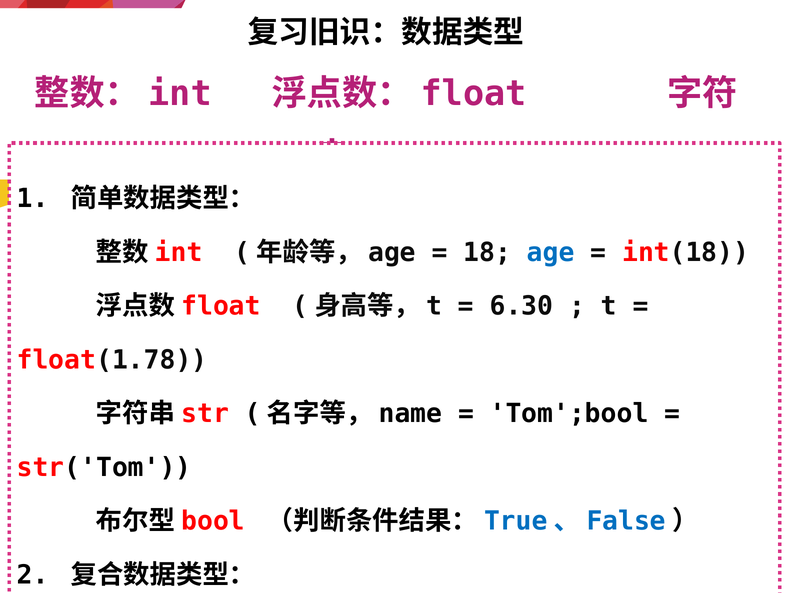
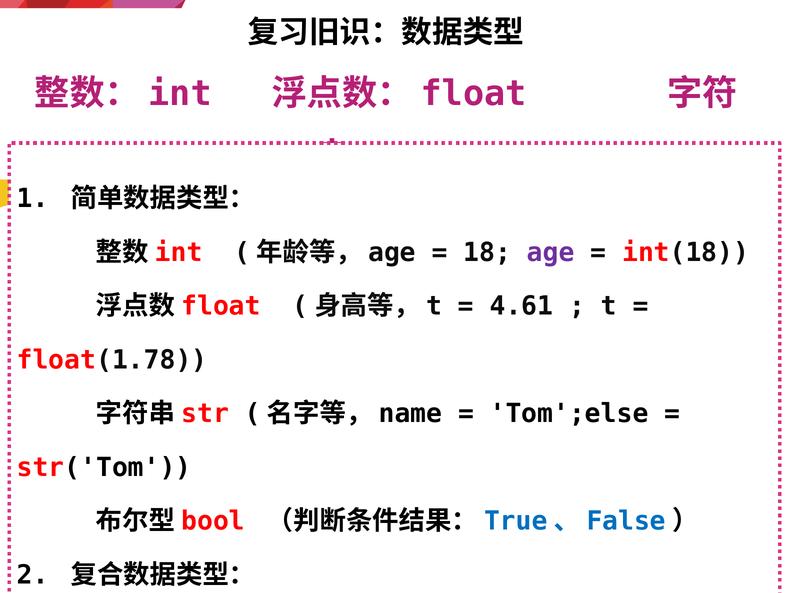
age colour: blue -> purple
6.30: 6.30 -> 4.61
Tom';bool: Tom';bool -> Tom';else
